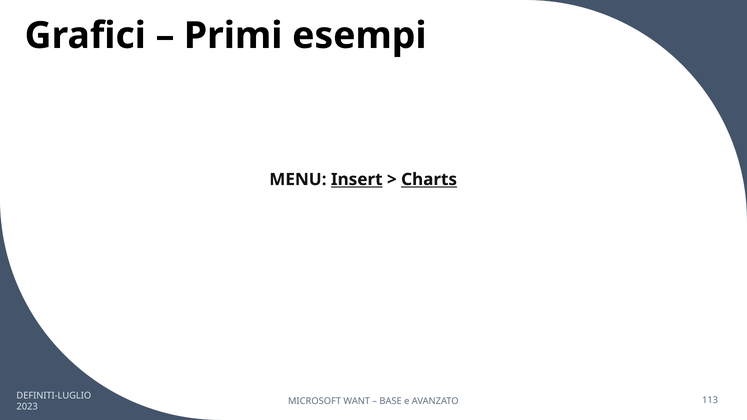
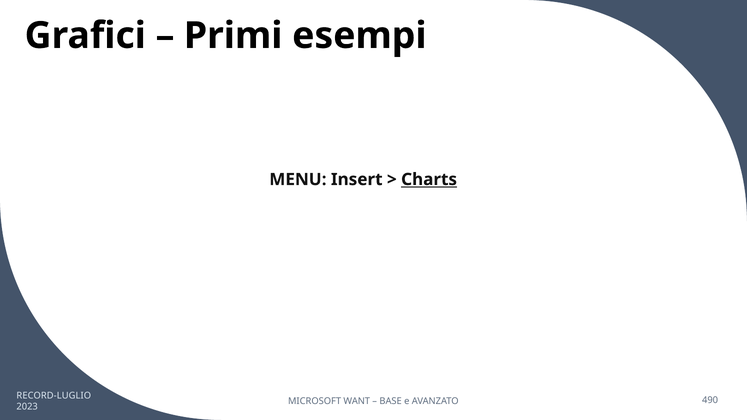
Insert underline: present -> none
DEFINITI-LUGLIO: DEFINITI-LUGLIO -> RECORD-LUGLIO
113: 113 -> 490
